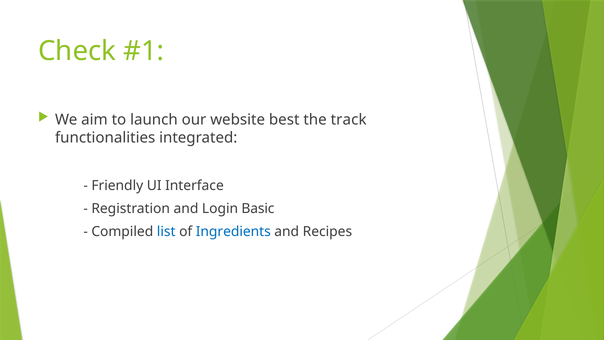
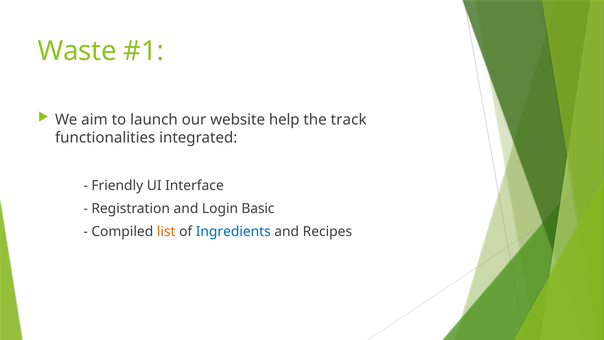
Check: Check -> Waste
best: best -> help
list colour: blue -> orange
